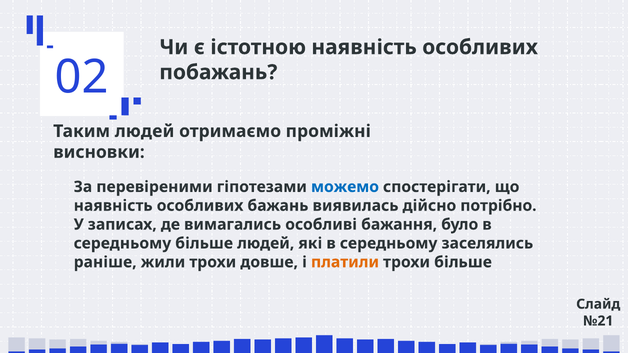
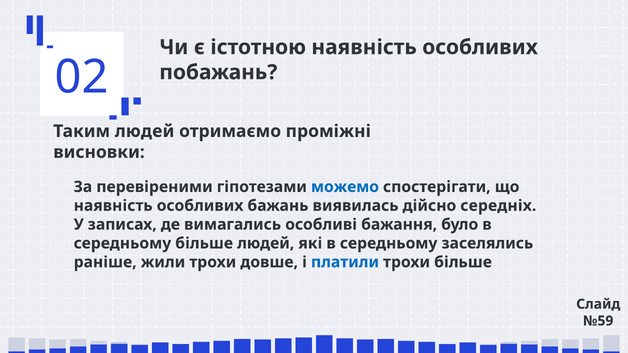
потрібно: потрібно -> середніх
платили colour: orange -> blue
№21: №21 -> №59
